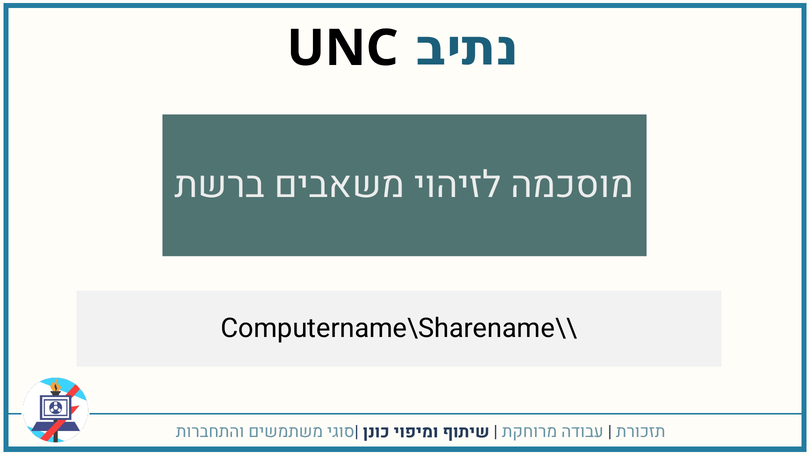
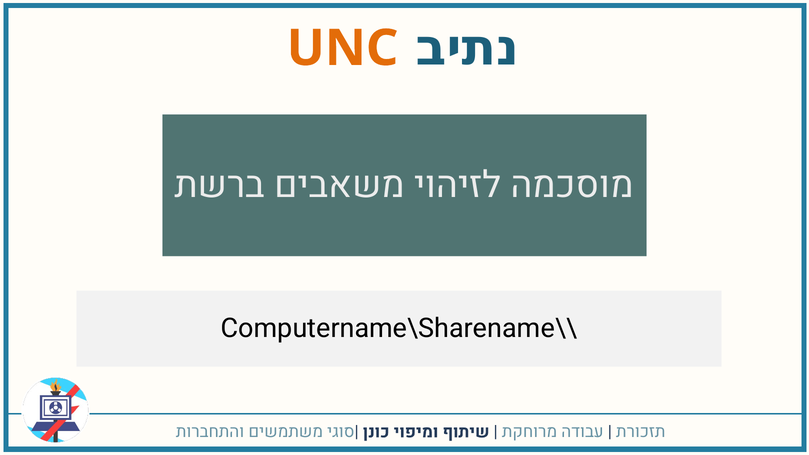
UNC colour: black -> orange
